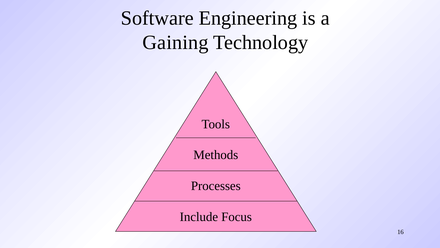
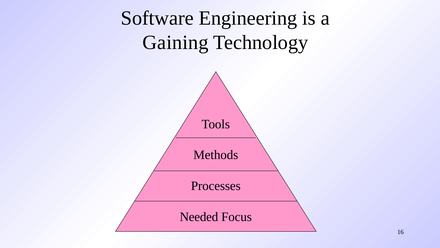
Include: Include -> Needed
